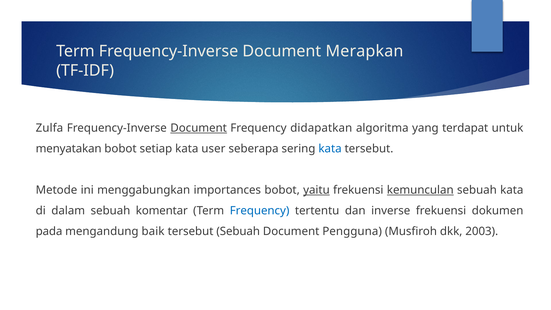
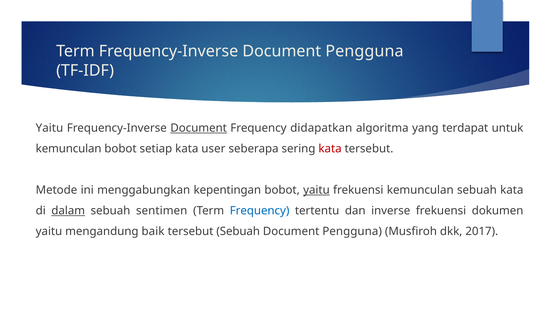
Frequency-Inverse Document Merapkan: Merapkan -> Pengguna
Zulfa at (49, 128): Zulfa -> Yaitu
menyatakan at (69, 149): menyatakan -> kemunculan
kata at (330, 149) colour: blue -> red
importances: importances -> kepentingan
kemunculan at (420, 190) underline: present -> none
dalam underline: none -> present
komentar: komentar -> sentimen
pada at (49, 231): pada -> yaitu
2003: 2003 -> 2017
